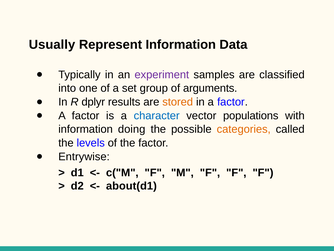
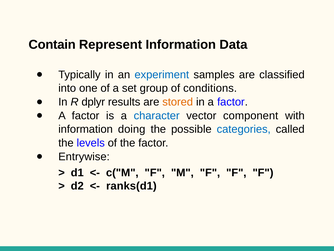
Usually: Usually -> Contain
experiment colour: purple -> blue
arguments: arguments -> conditions
populations: populations -> component
categories colour: orange -> blue
about(d1: about(d1 -> ranks(d1
